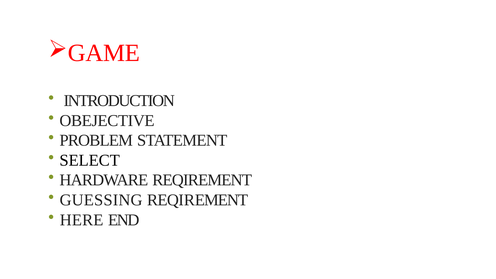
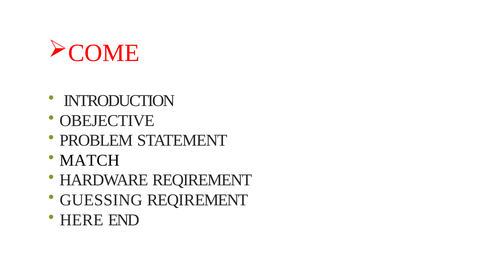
GAME: GAME -> COME
SELECT: SELECT -> MATCH
